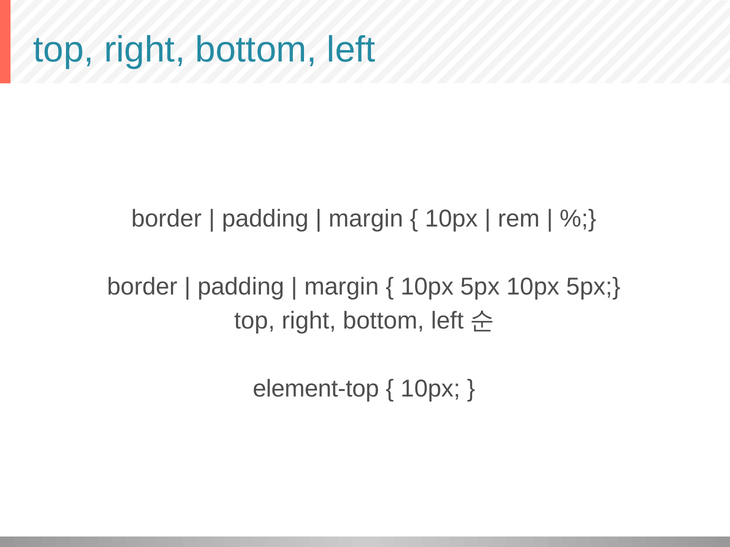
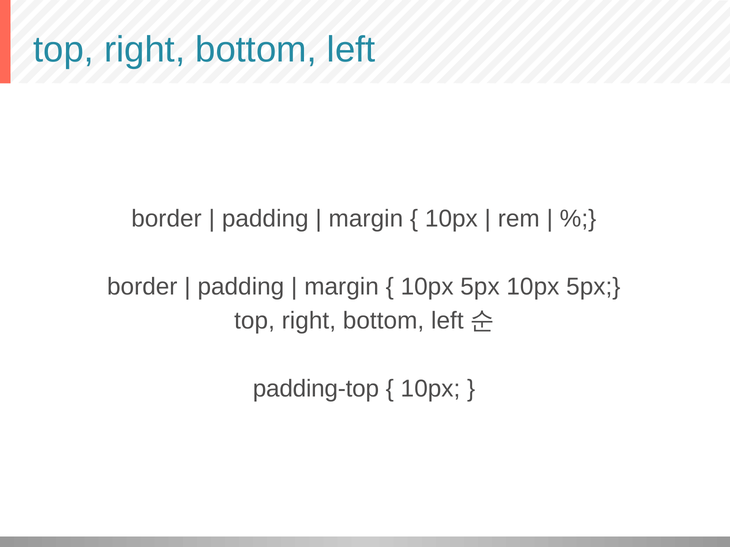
element-top: element-top -> padding-top
